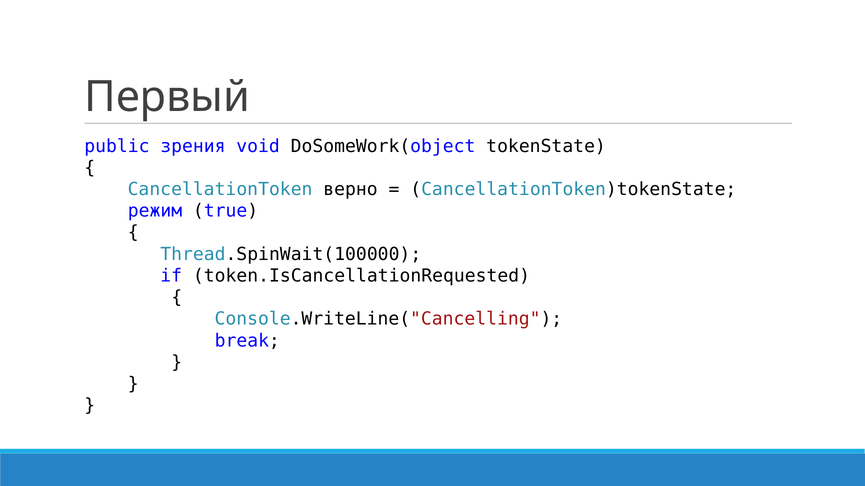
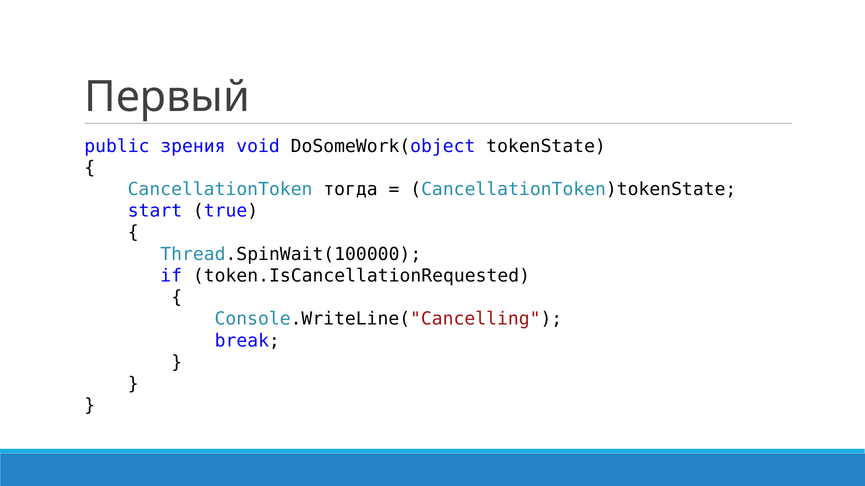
верно: верно -> тогда
режим: режим -> start
